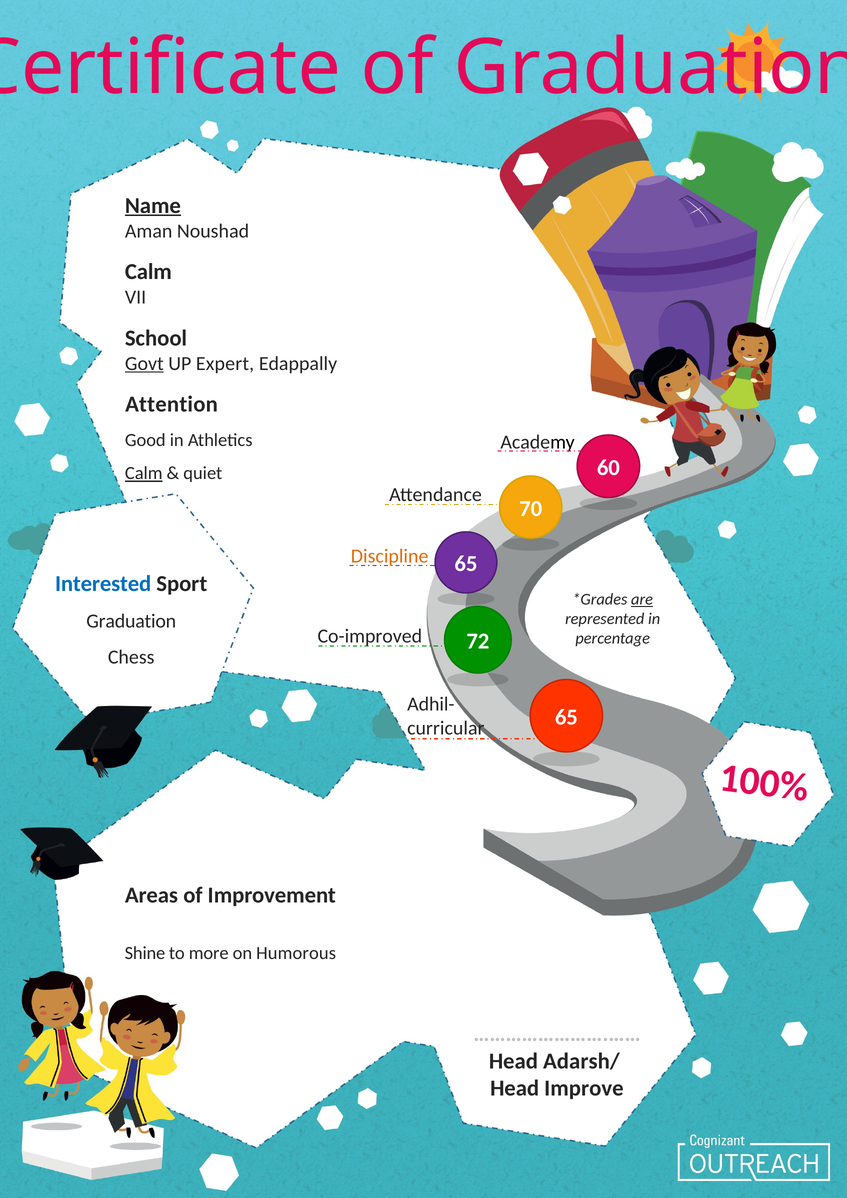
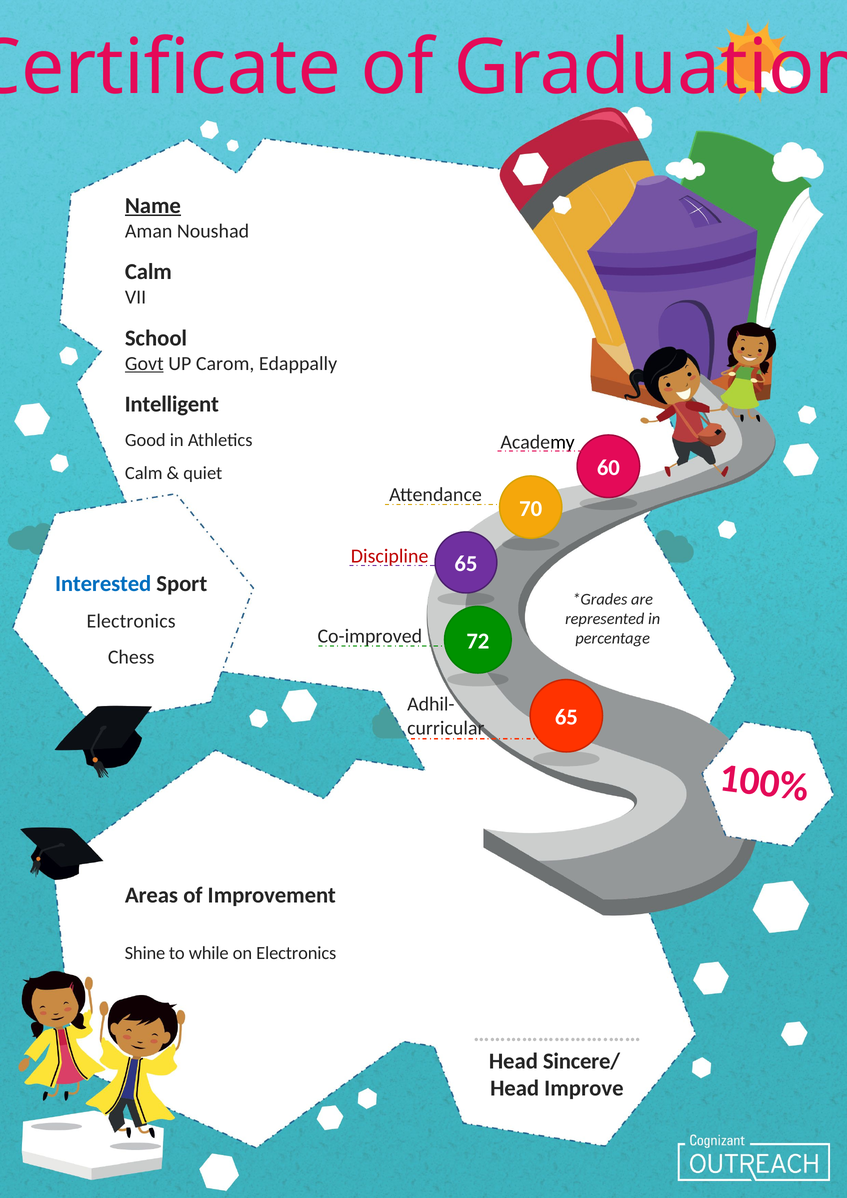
Expert: Expert -> Carom
Attention: Attention -> Intelligent
Calm at (144, 473) underline: present -> none
Discipline colour: orange -> red
are underline: present -> none
Graduation at (131, 621): Graduation -> Electronics
more: more -> while
on Humorous: Humorous -> Electronics
Adarsh/: Adarsh/ -> Sincere/
